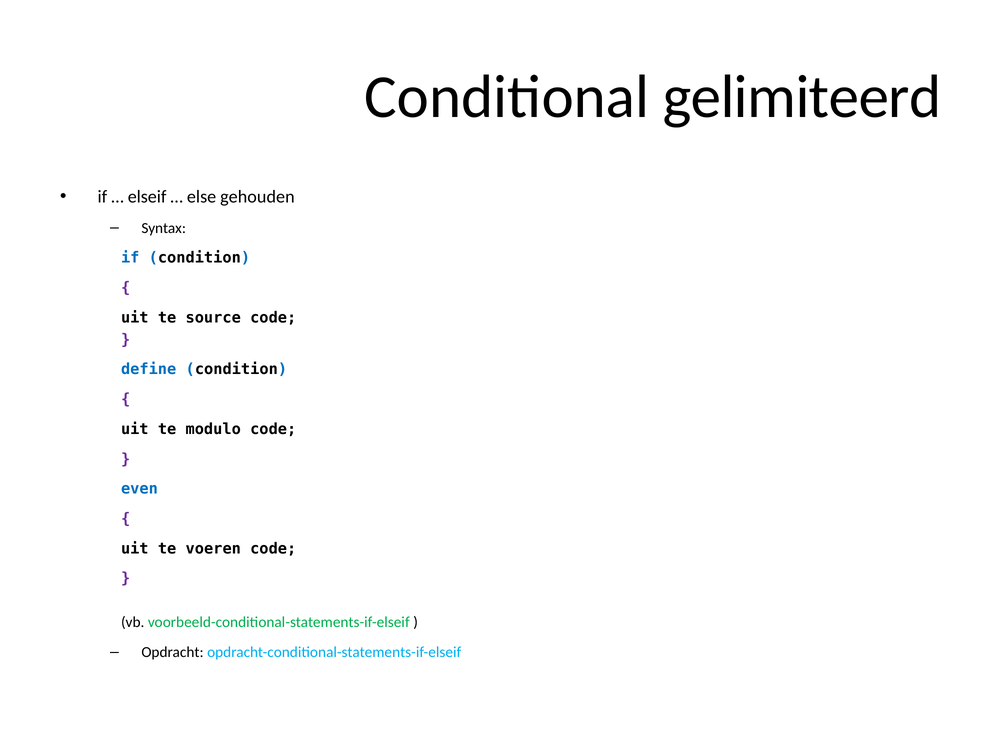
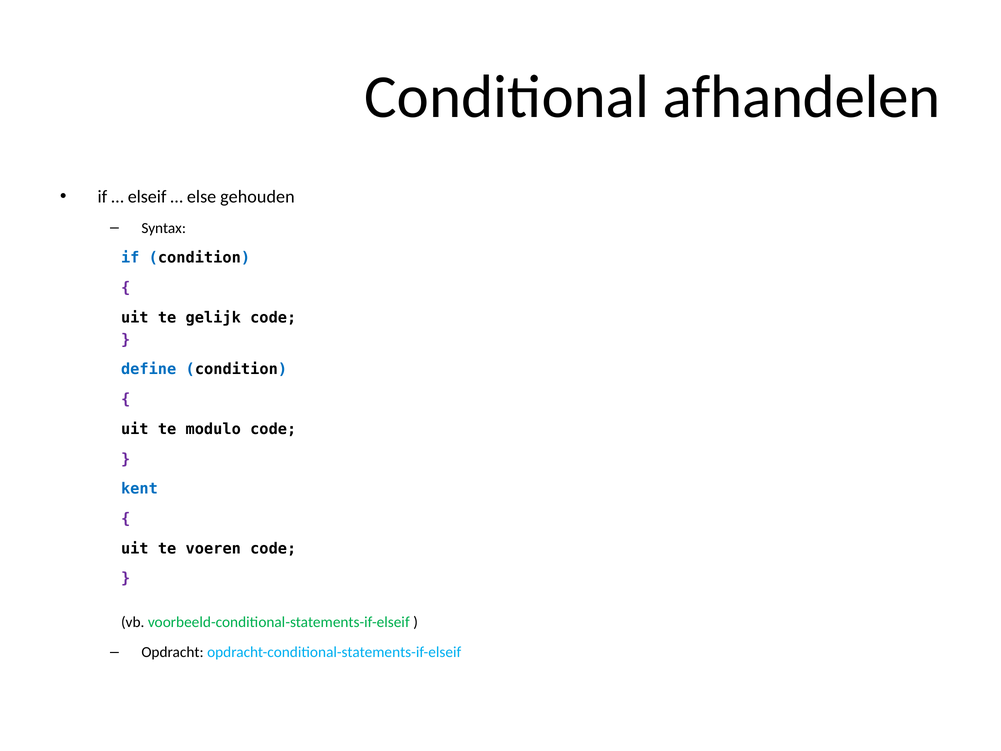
gelimiteerd: gelimiteerd -> afhandelen
source: source -> gelijk
even: even -> kent
